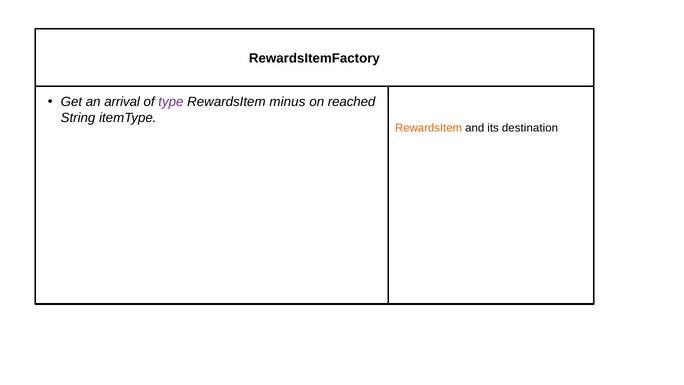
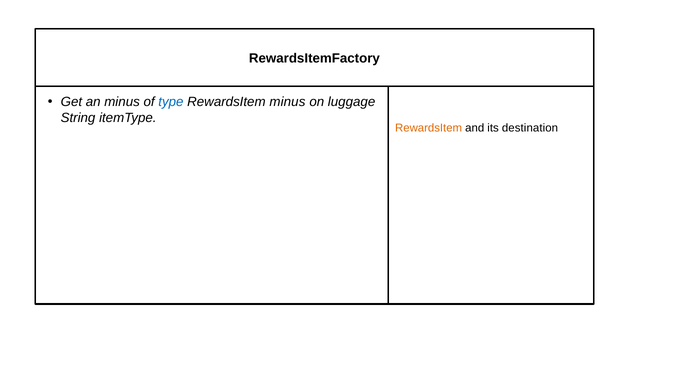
an arrival: arrival -> minus
type colour: purple -> blue
reached: reached -> luggage
